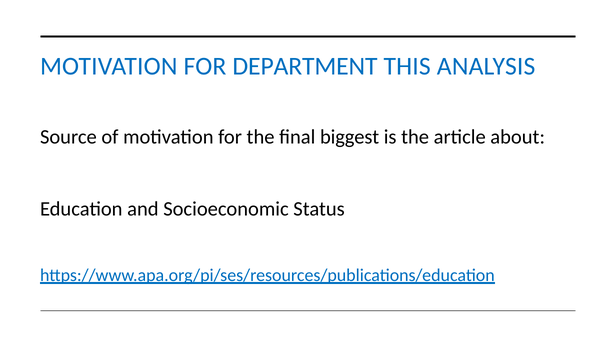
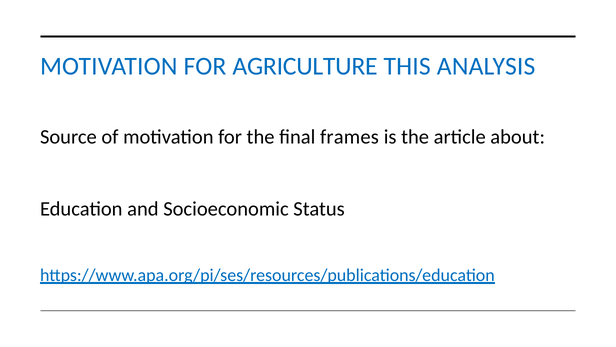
DEPARTMENT: DEPARTMENT -> AGRICULTURE
biggest: biggest -> frames
